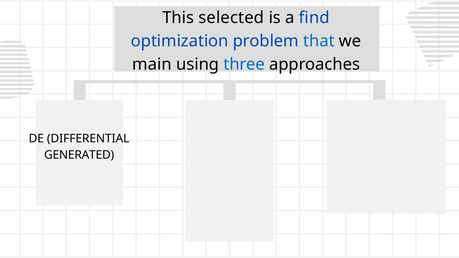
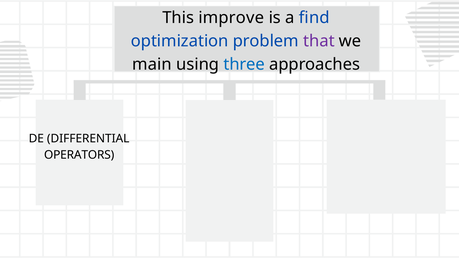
selected: selected -> improve
that colour: blue -> purple
GENERATED: GENERATED -> OPERATORS
